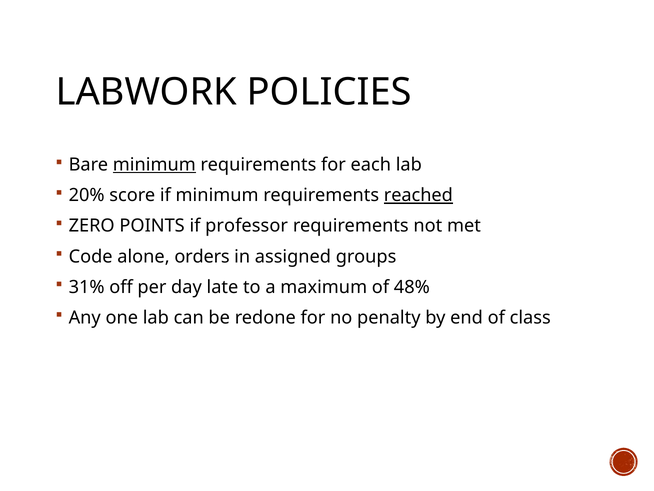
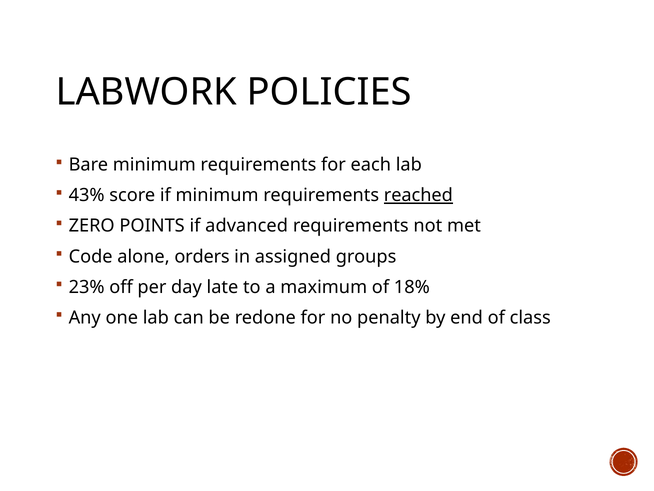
minimum at (154, 165) underline: present -> none
20%: 20% -> 43%
professor: professor -> advanced
31%: 31% -> 23%
48%: 48% -> 18%
